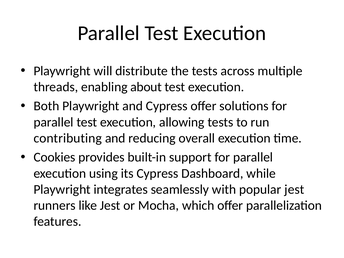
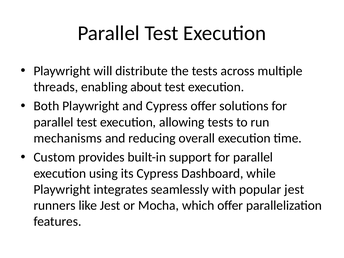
contributing: contributing -> mechanisms
Cookies: Cookies -> Custom
